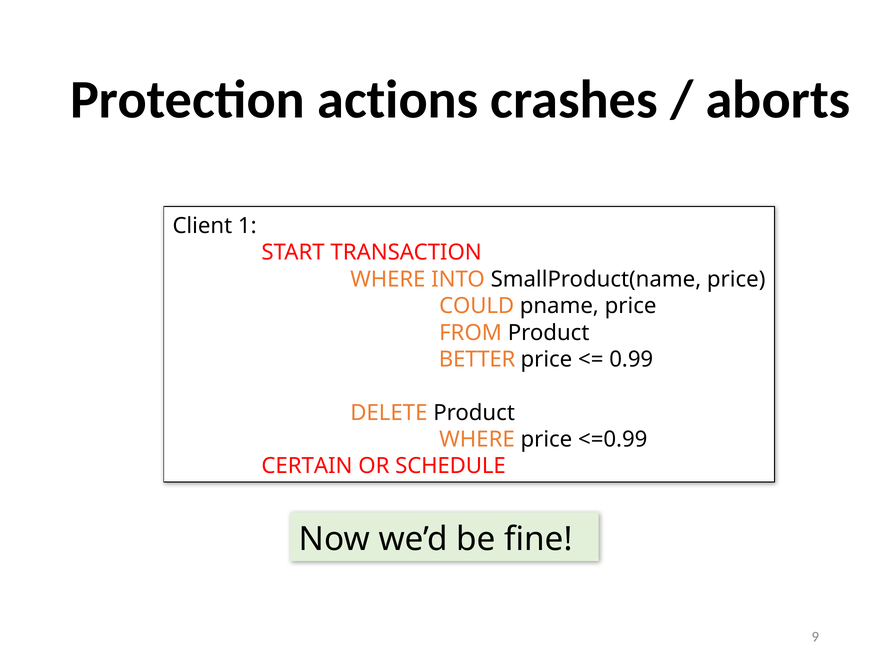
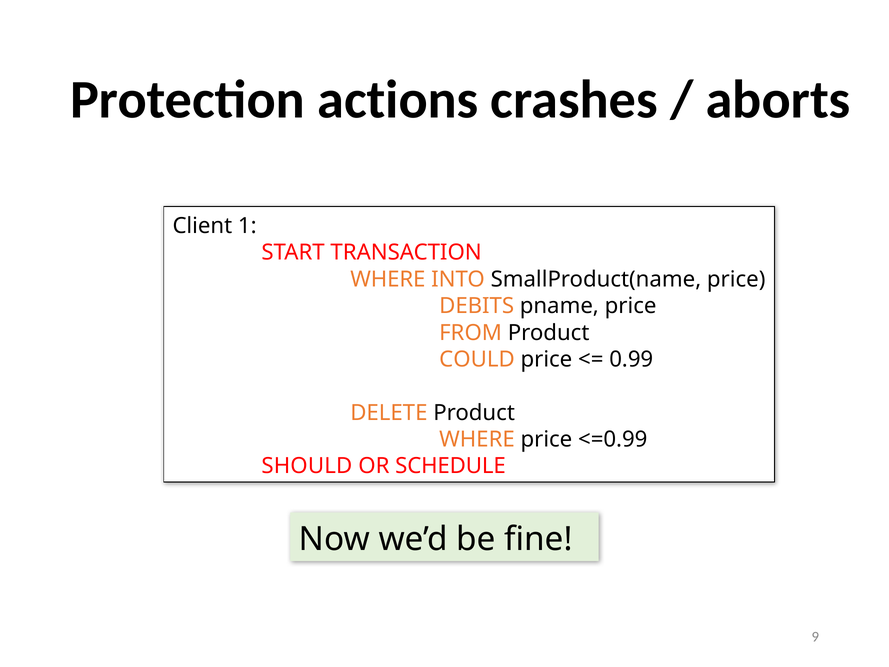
COULD: COULD -> DEBITS
BETTER: BETTER -> COULD
CERTAIN: CERTAIN -> SHOULD
